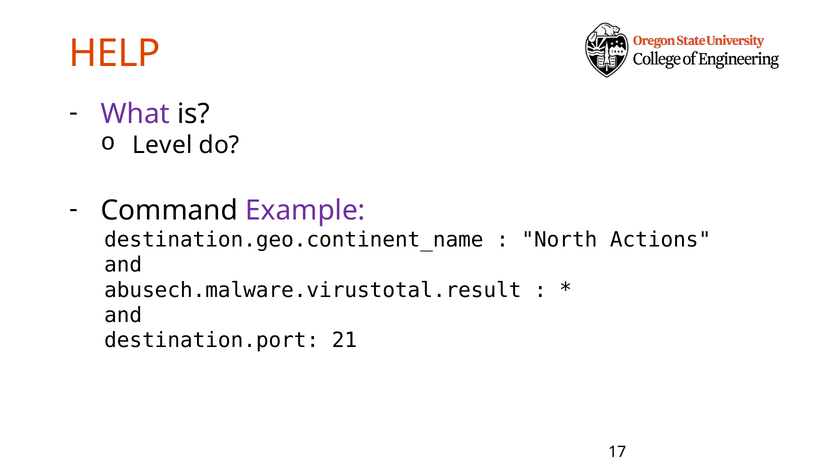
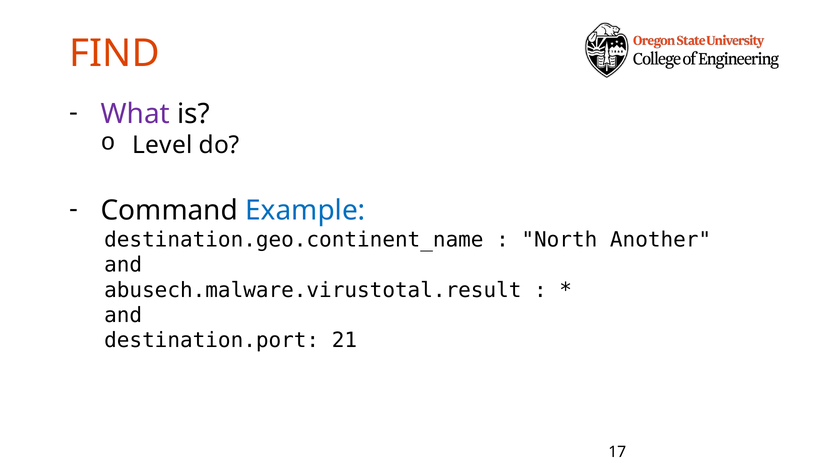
HELP: HELP -> FIND
Example colour: purple -> blue
Actions: Actions -> Another
